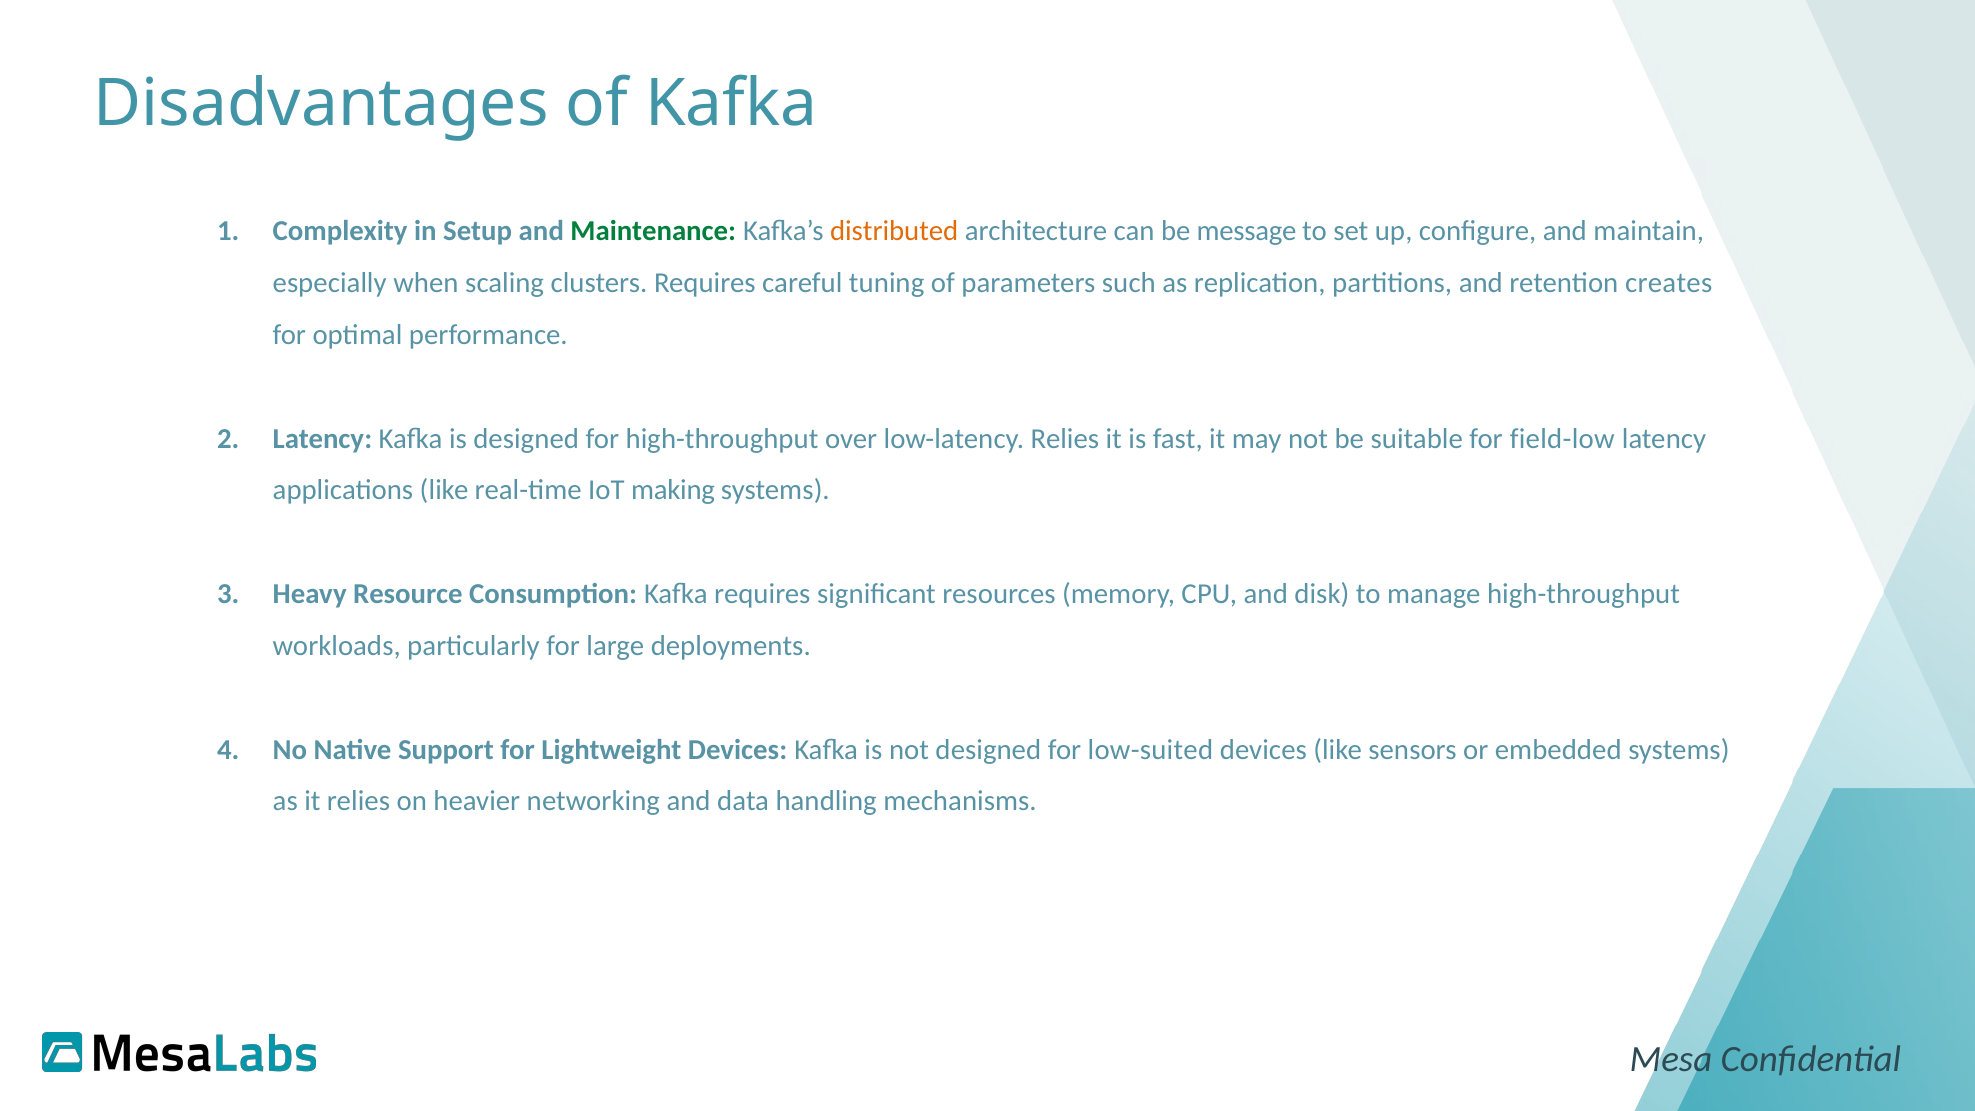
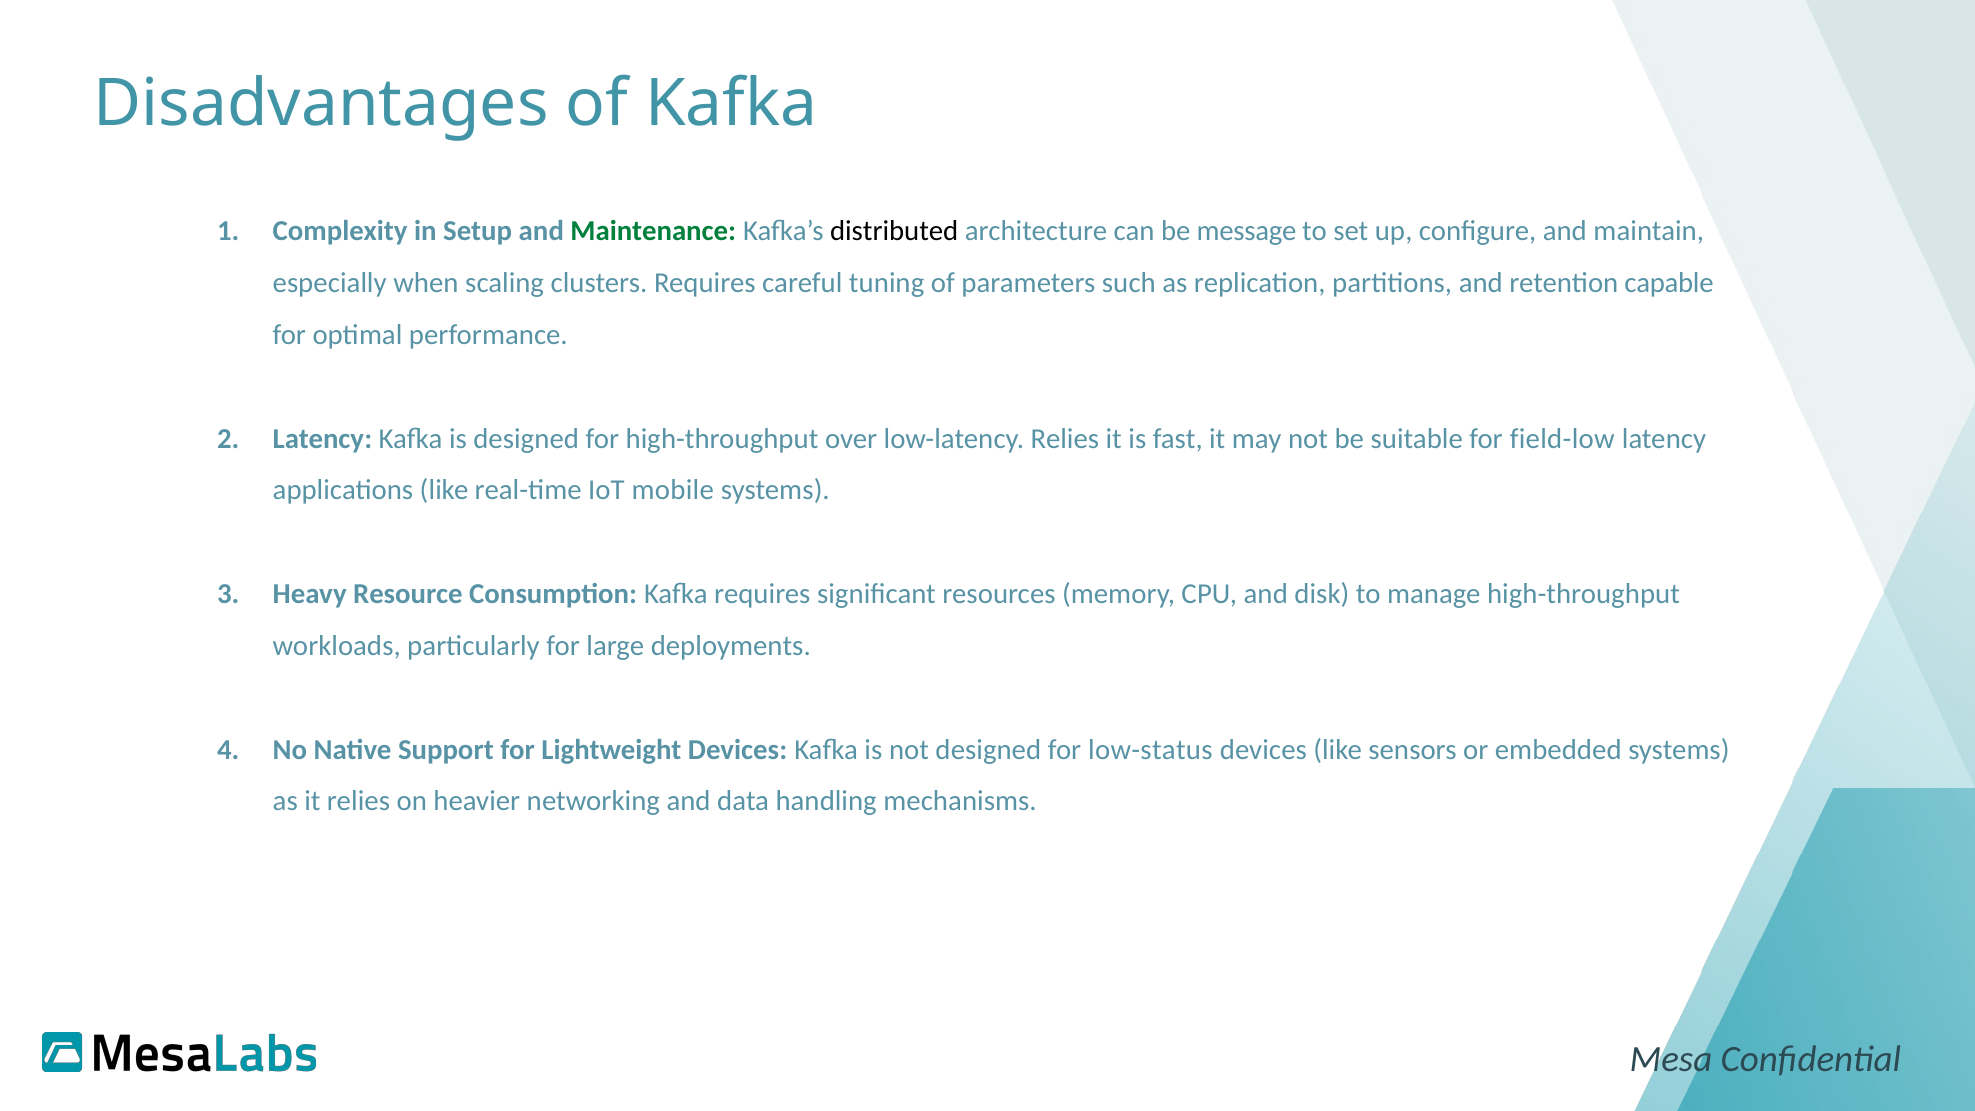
distributed colour: orange -> black
creates: creates -> capable
making: making -> mobile
low-suited: low-suited -> low-status
